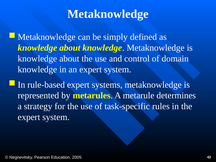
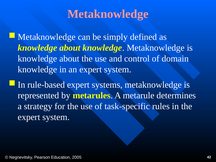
Metaknowledge at (108, 14) colour: white -> pink
